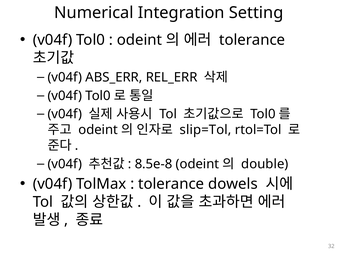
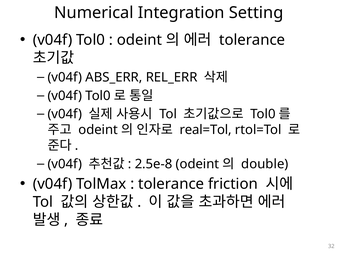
slip=Tol: slip=Tol -> real=Tol
8.5e-8: 8.5e-8 -> 2.5e-8
dowels: dowels -> friction
